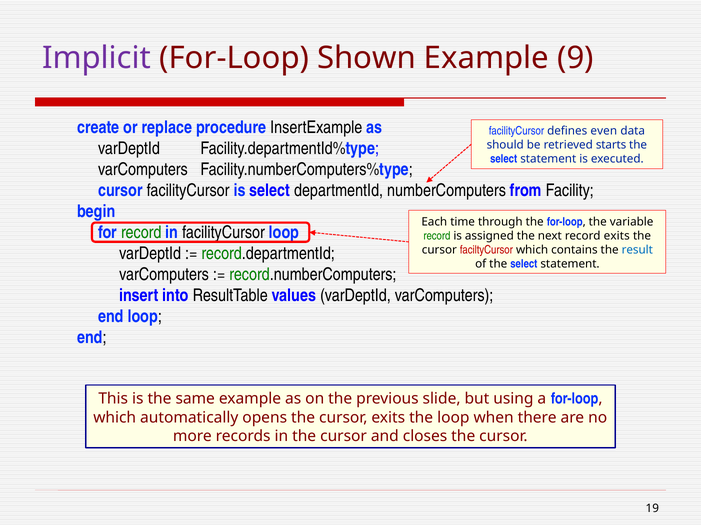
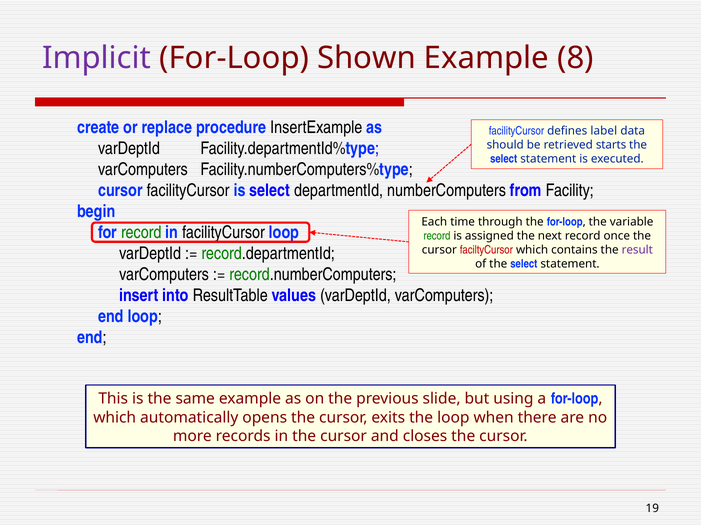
9: 9 -> 8
even: even -> label
record exits: exits -> once
result colour: blue -> purple
